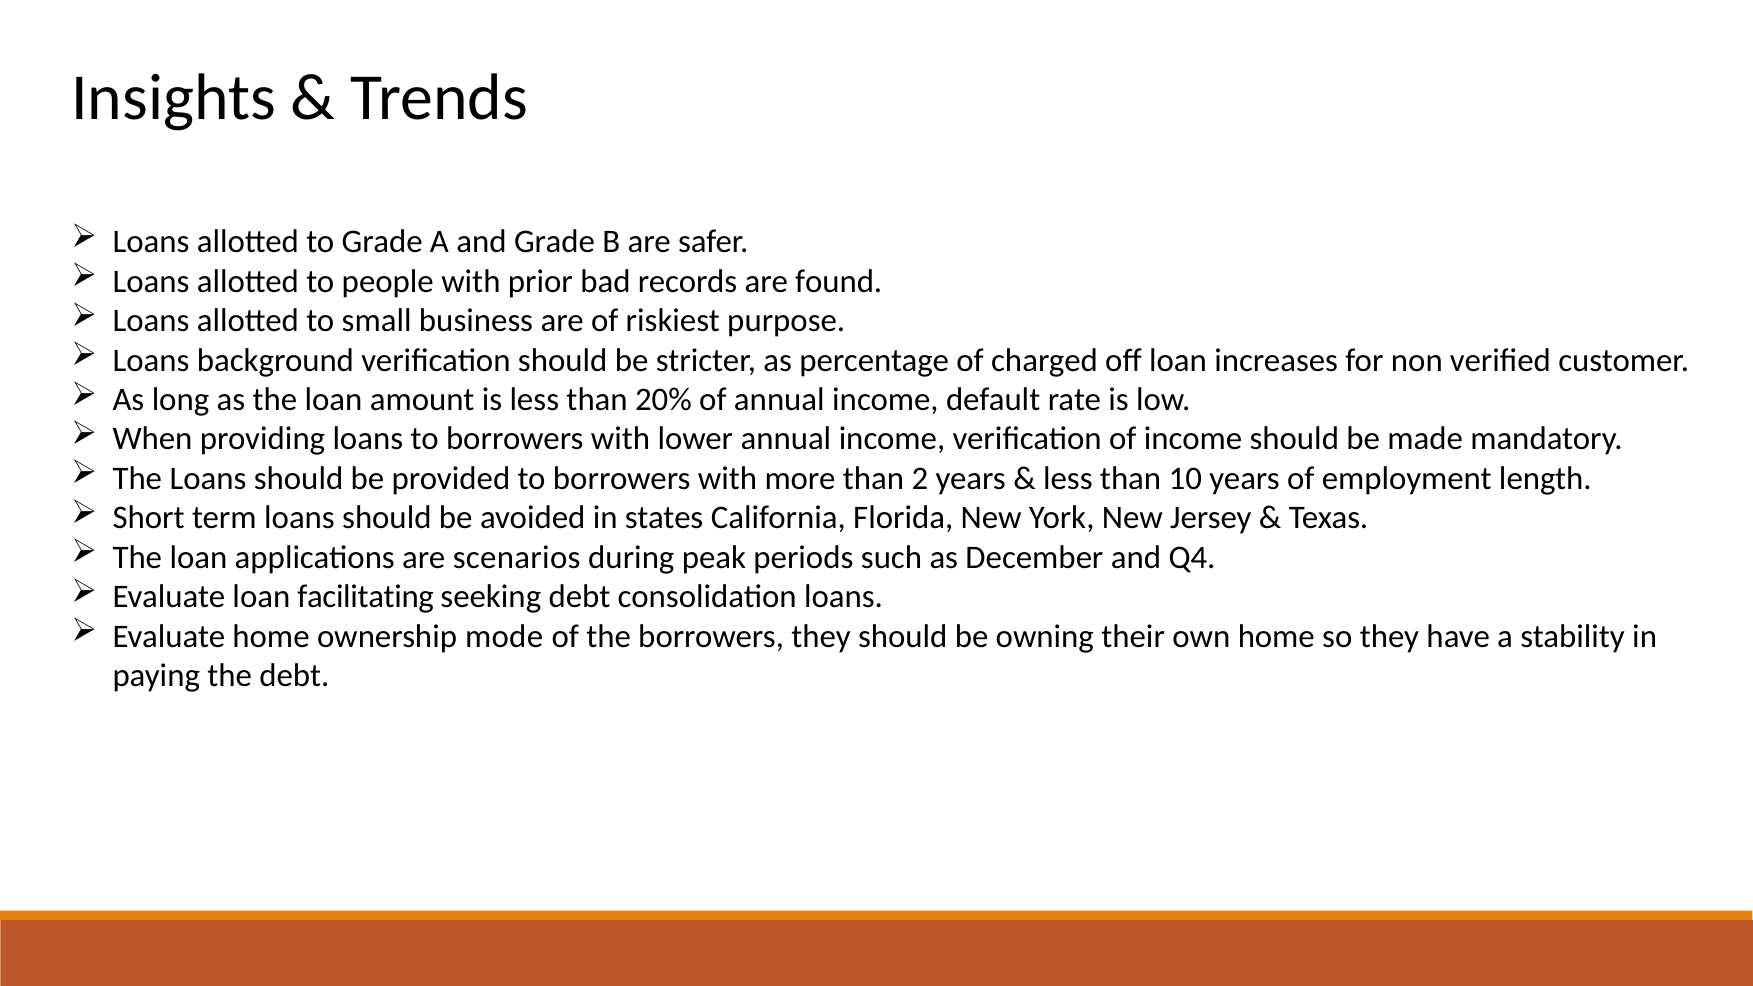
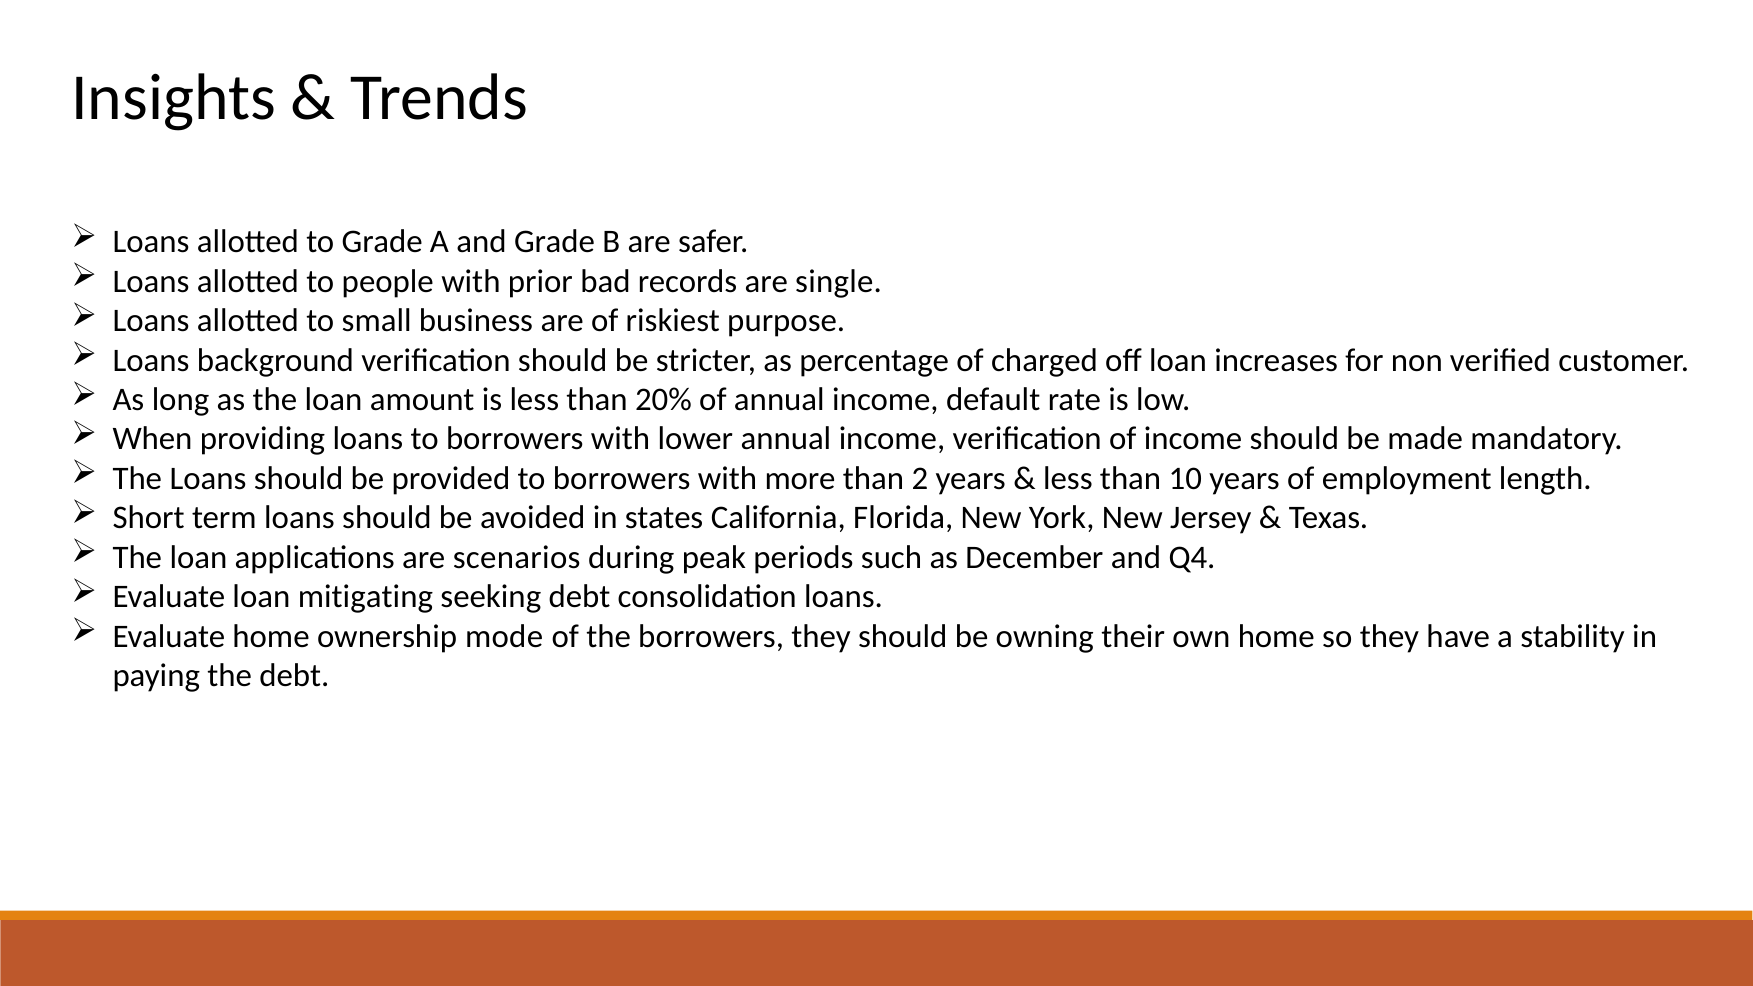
found: found -> single
facilitating: facilitating -> mitigating
